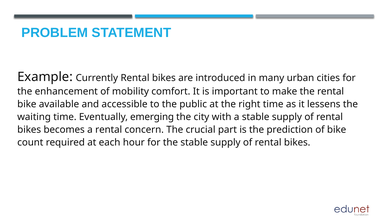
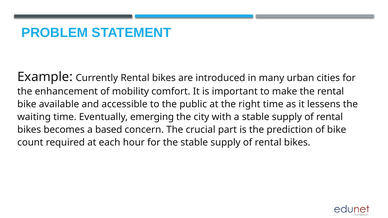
a rental: rental -> based
